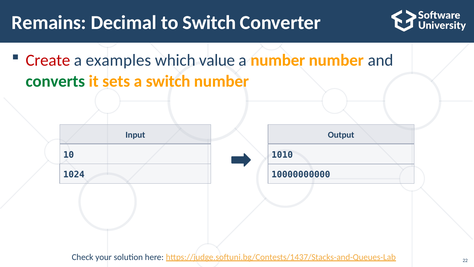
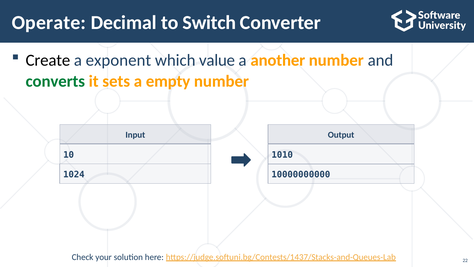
Remains: Remains -> Operate
Create colour: red -> black
examples: examples -> exponent
a number: number -> another
a switch: switch -> empty
